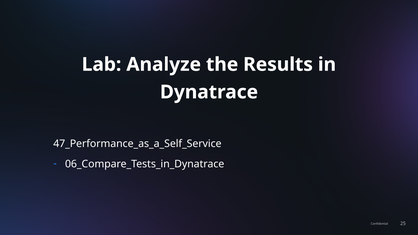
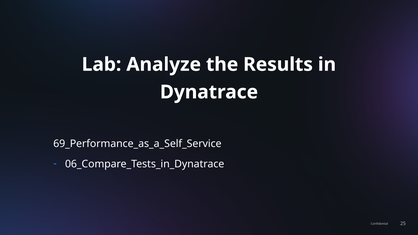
47_Performance_as_a_Self_Service: 47_Performance_as_a_Self_Service -> 69_Performance_as_a_Self_Service
